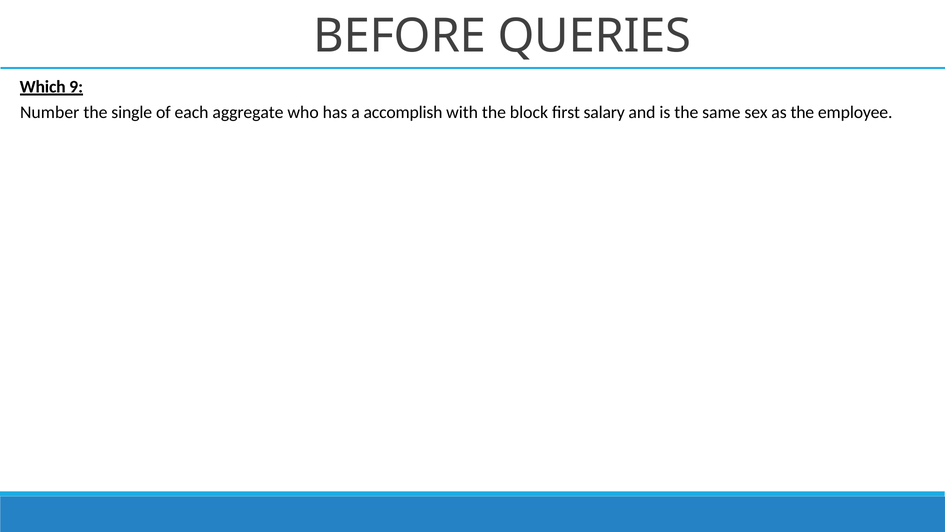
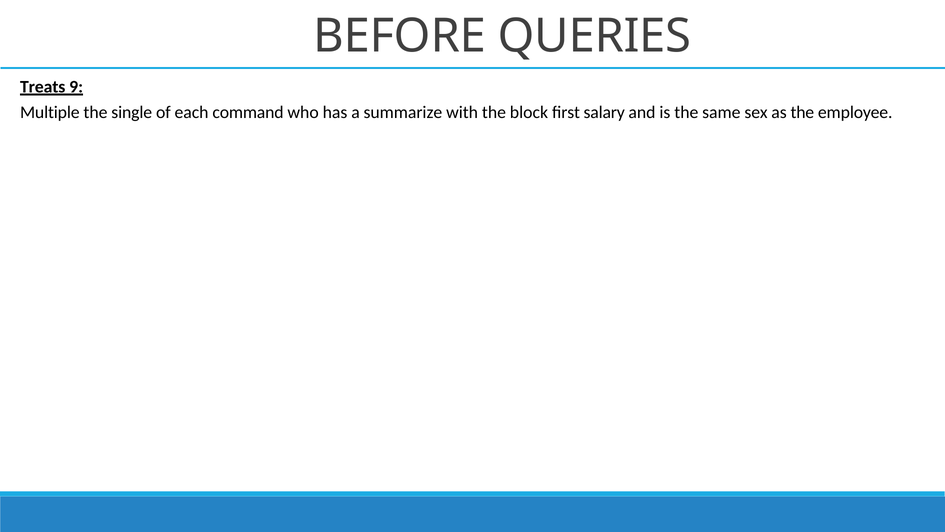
Which: Which -> Treats
Number: Number -> Multiple
aggregate: aggregate -> command
accomplish: accomplish -> summarize
